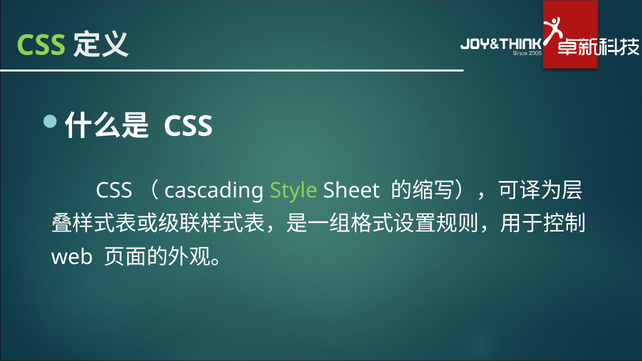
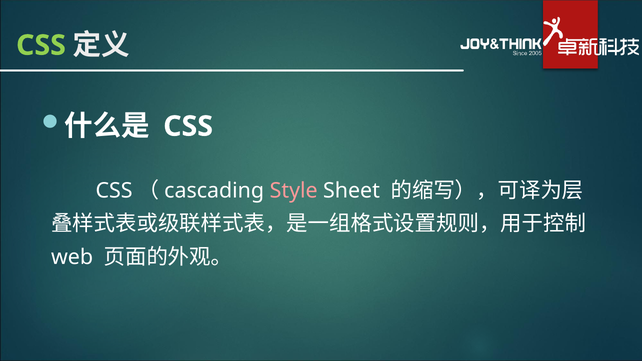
Style colour: light green -> pink
